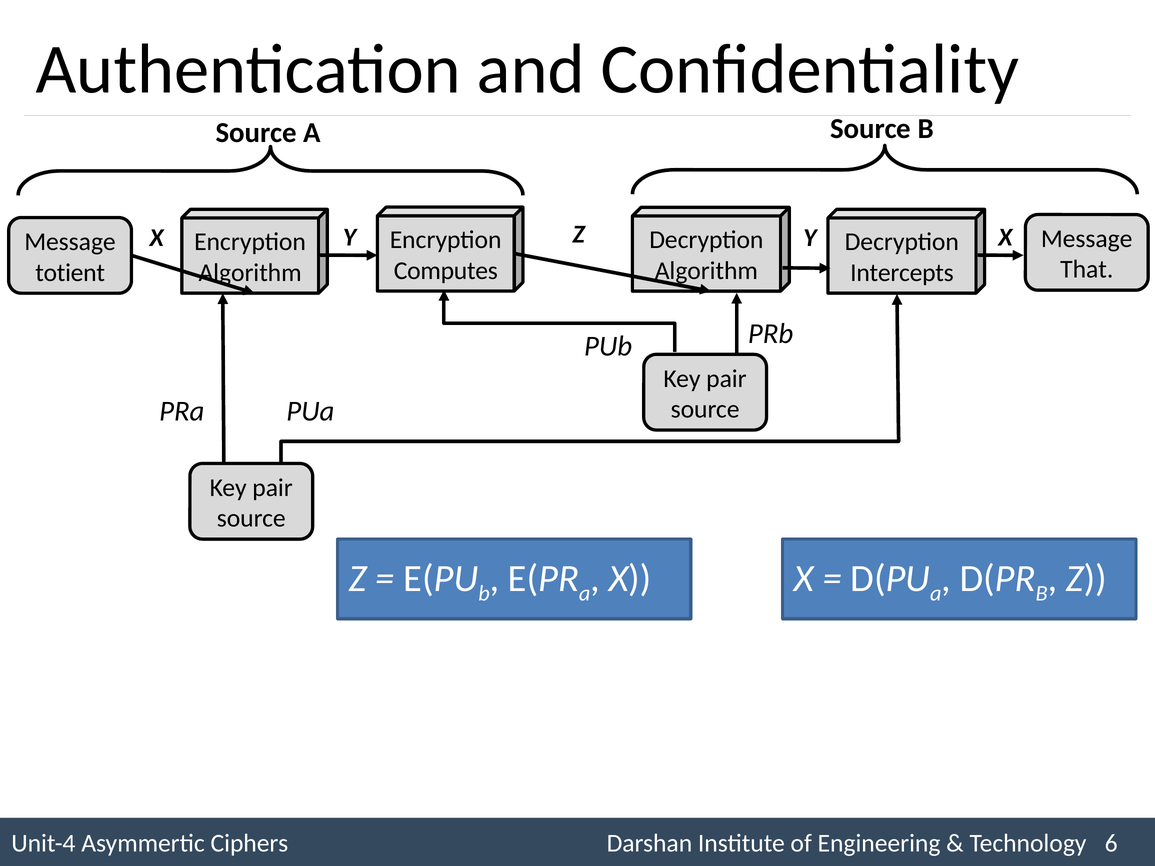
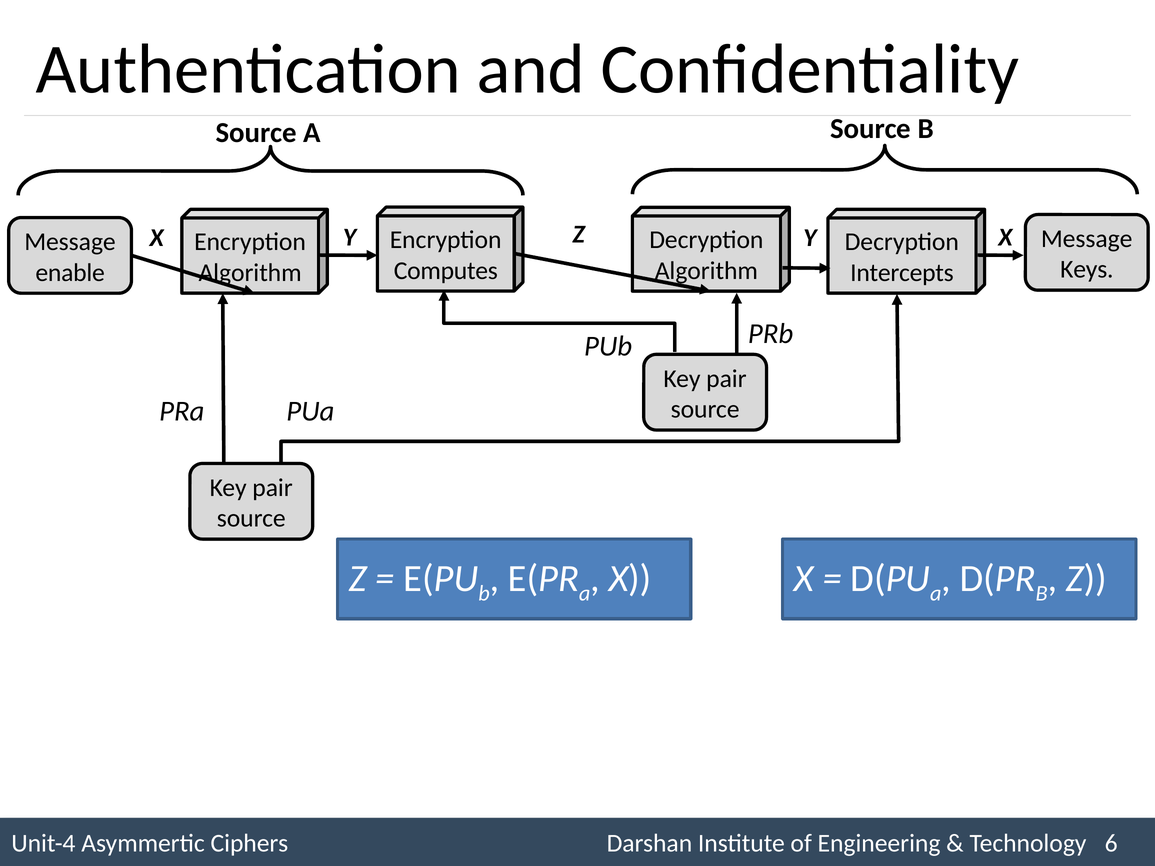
That: That -> Keys
totient: totient -> enable
